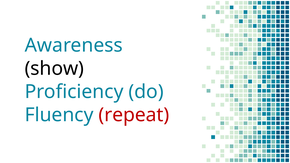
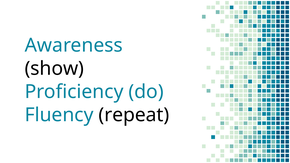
repeat colour: red -> black
